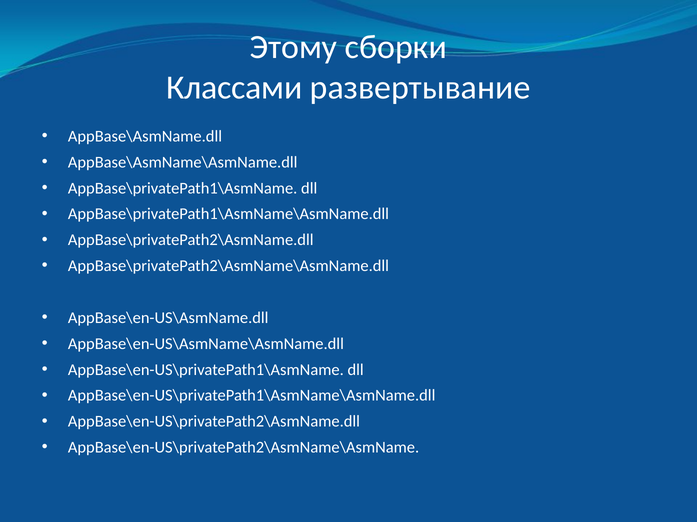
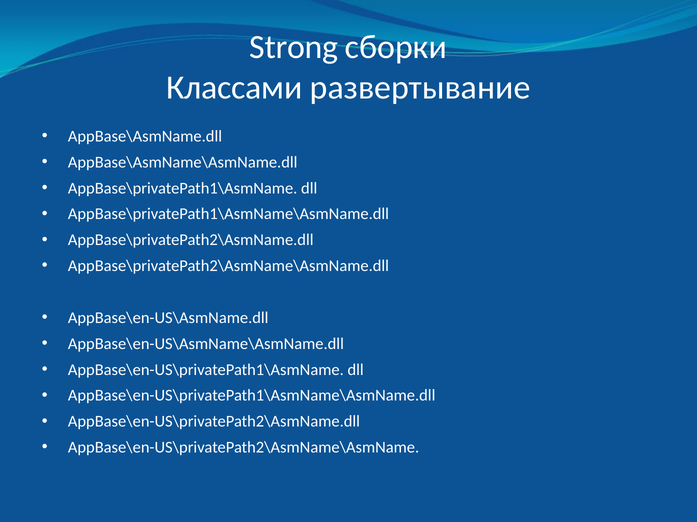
Этому: Этому -> Strong
